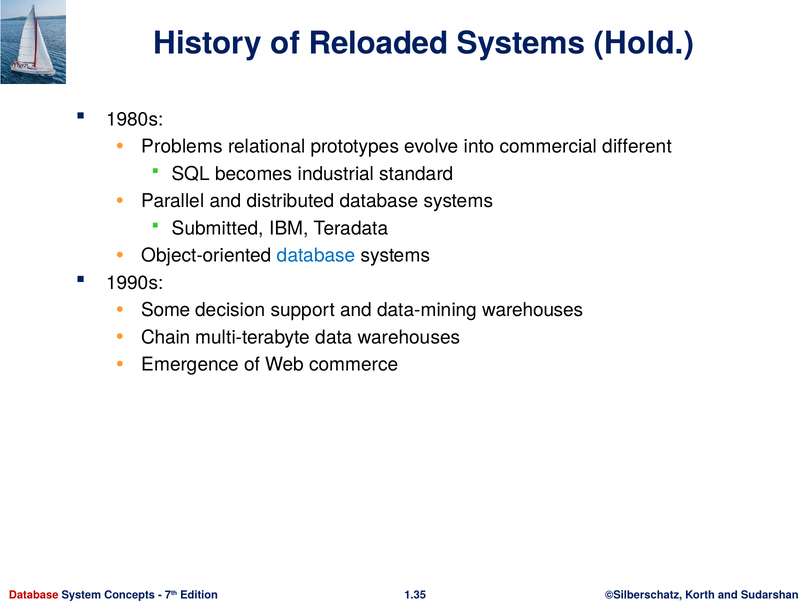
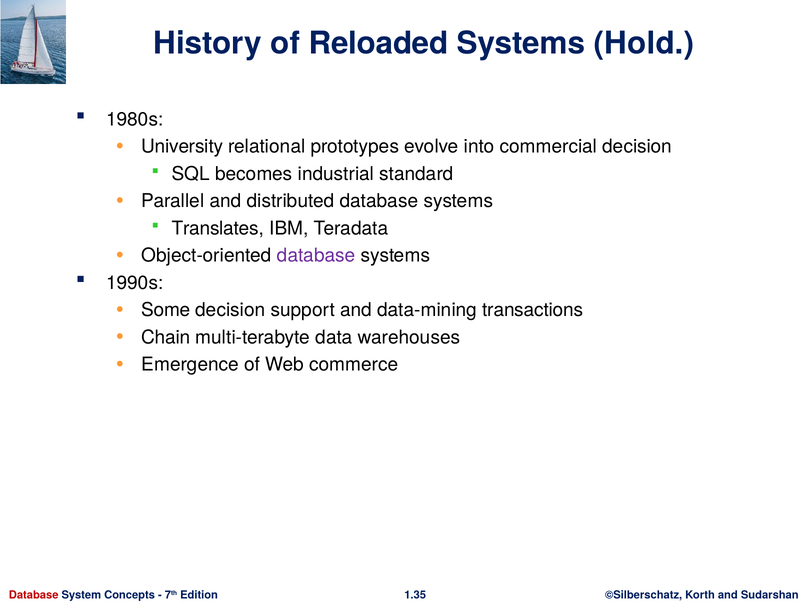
Problems: Problems -> University
commercial different: different -> decision
Submitted: Submitted -> Translates
database at (316, 256) colour: blue -> purple
data-mining warehouses: warehouses -> transactions
